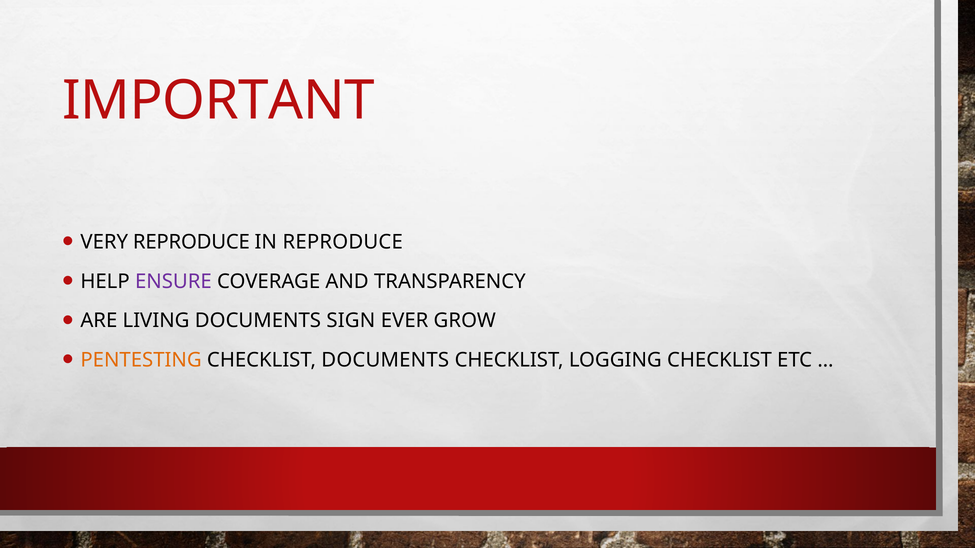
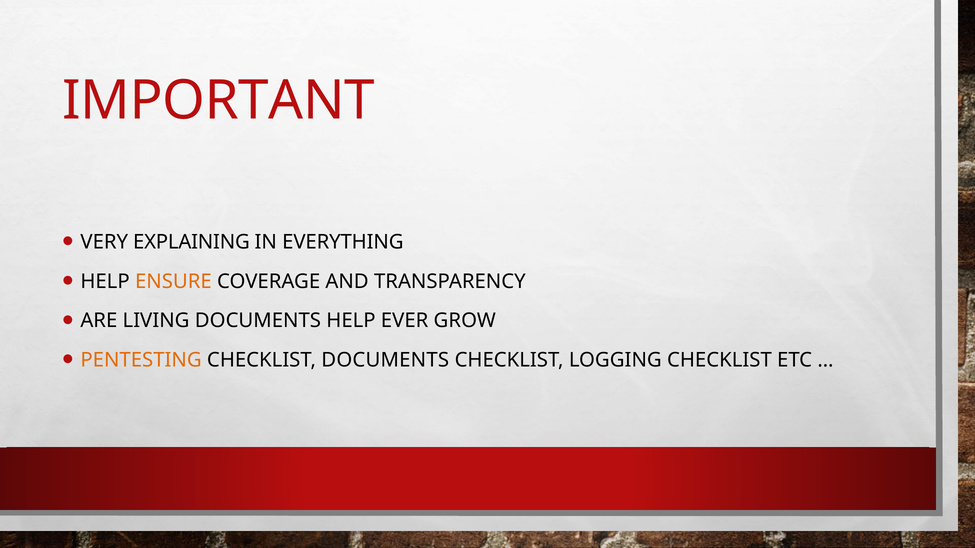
VERY REPRODUCE: REPRODUCE -> EXPLAINING
IN REPRODUCE: REPRODUCE -> EVERYTHING
ENSURE colour: purple -> orange
DOCUMENTS SIGN: SIGN -> HELP
